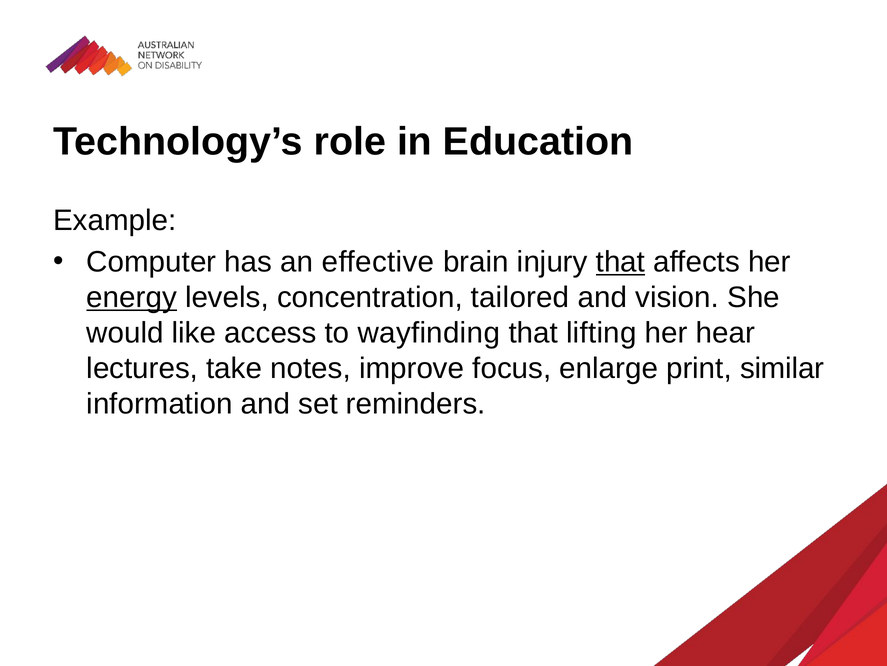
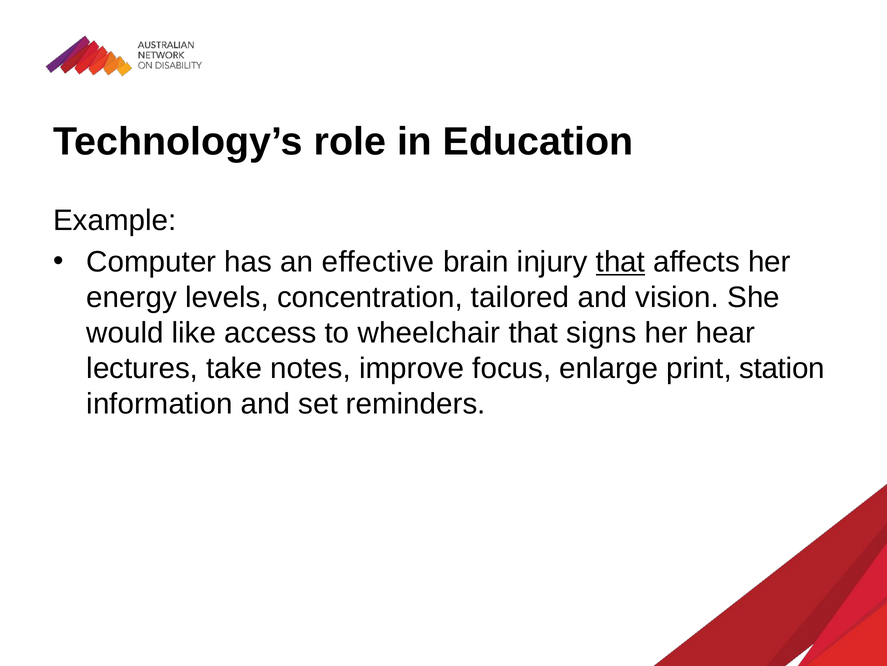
energy underline: present -> none
wayfinding: wayfinding -> wheelchair
lifting: lifting -> signs
similar: similar -> station
